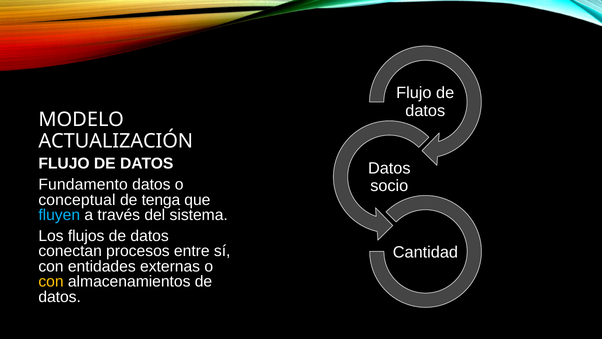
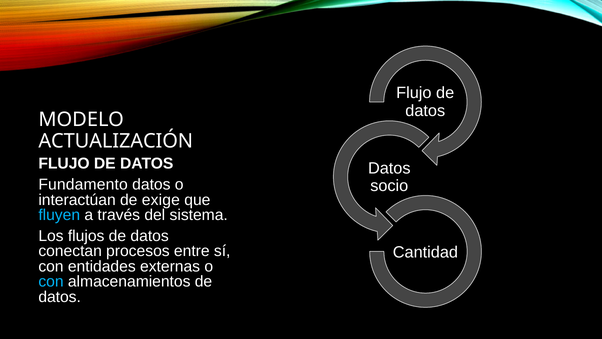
conceptual: conceptual -> interactúan
tenga: tenga -> exige
con at (51, 281) colour: yellow -> light blue
